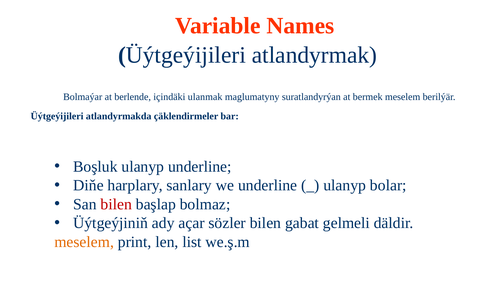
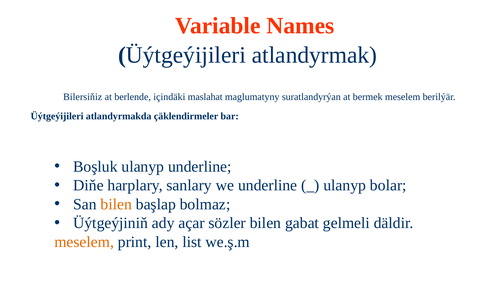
Bolmaýar: Bolmaýar -> Bilersiňiz
ulanmak: ulanmak -> maslahat
bilen at (116, 205) colour: red -> orange
